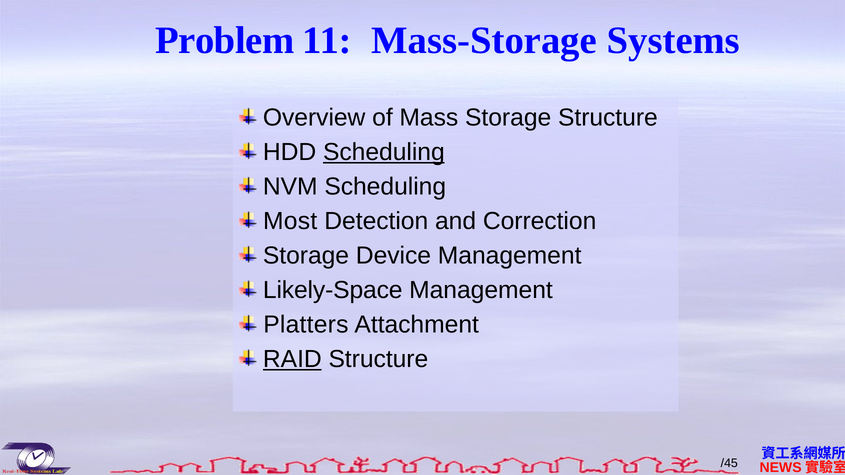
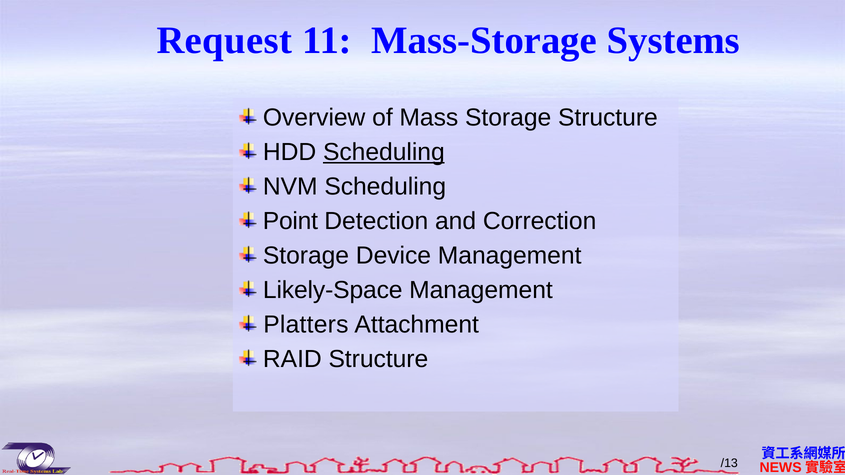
Problem: Problem -> Request
Most: Most -> Point
RAID underline: present -> none
/45: /45 -> /13
